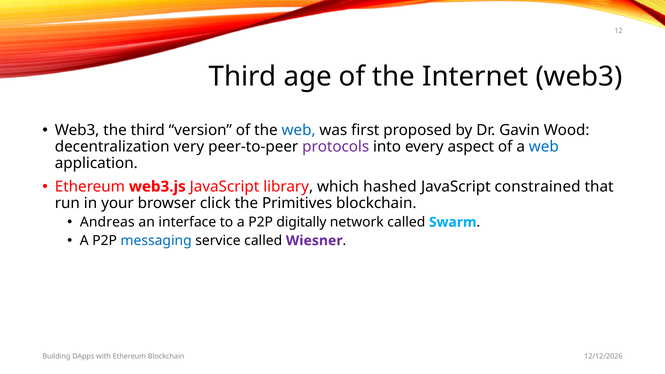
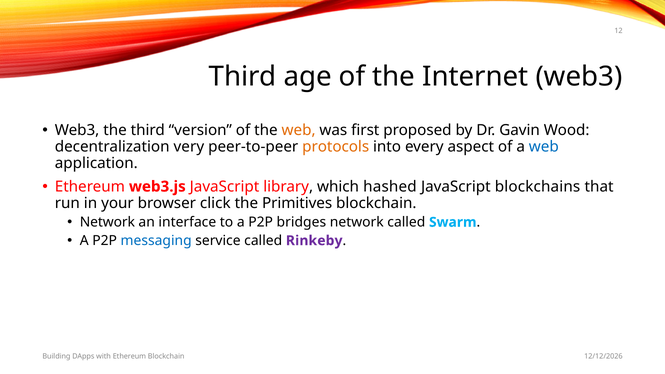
web at (299, 130) colour: blue -> orange
protocols colour: purple -> orange
constrained: constrained -> blockchains
Andreas at (107, 222): Andreas -> Network
digitally: digitally -> bridges
Wiesner: Wiesner -> Rinkeby
